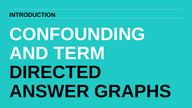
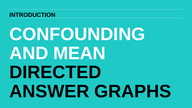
TERM: TERM -> MEAN
